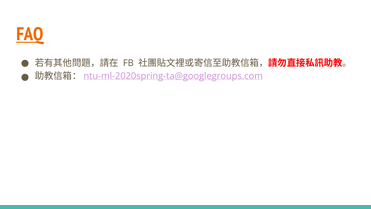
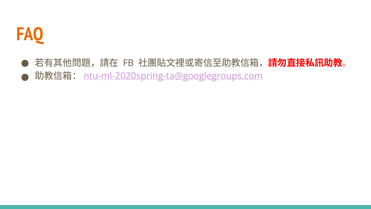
FAQ underline: present -> none
